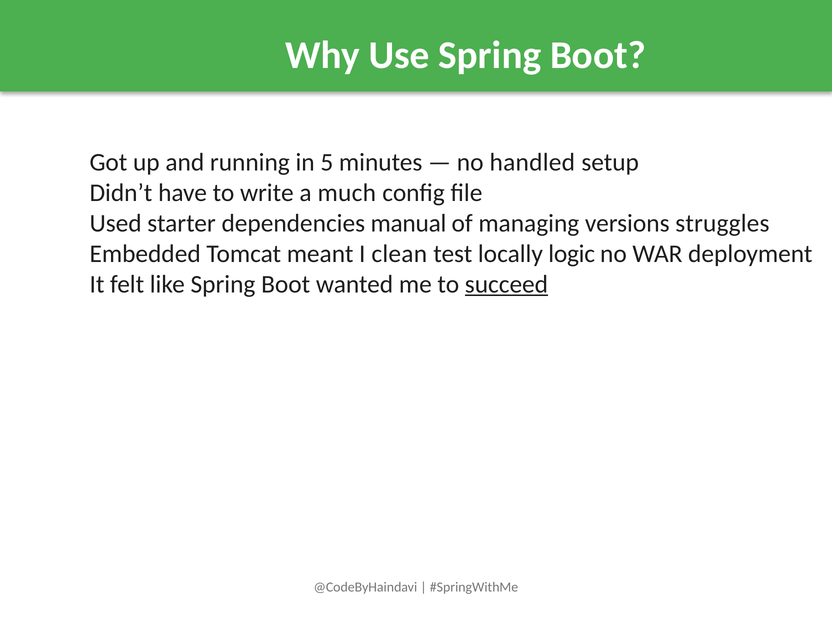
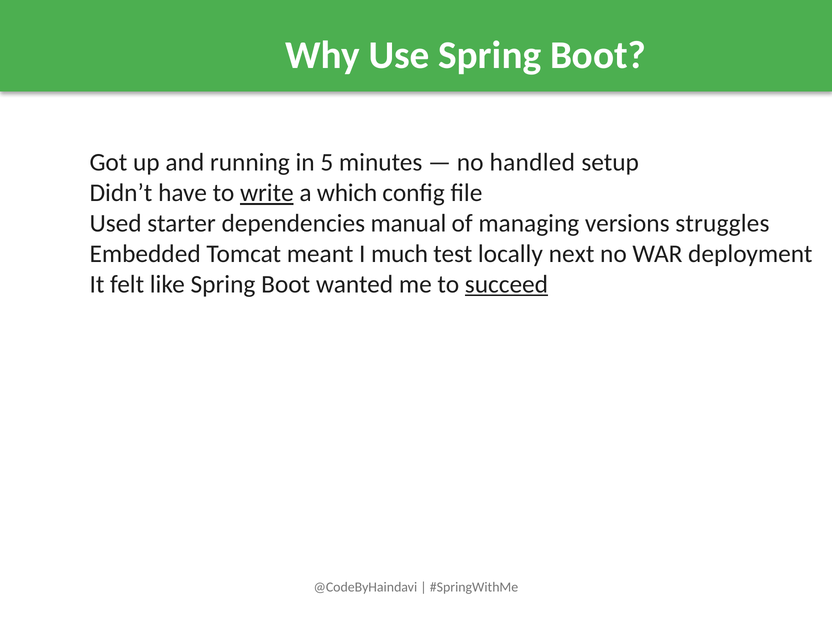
write underline: none -> present
much: much -> which
clean: clean -> much
logic: logic -> next
